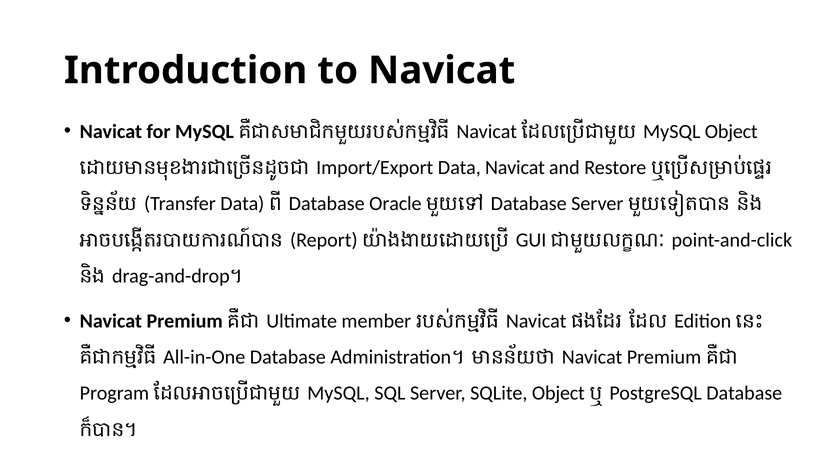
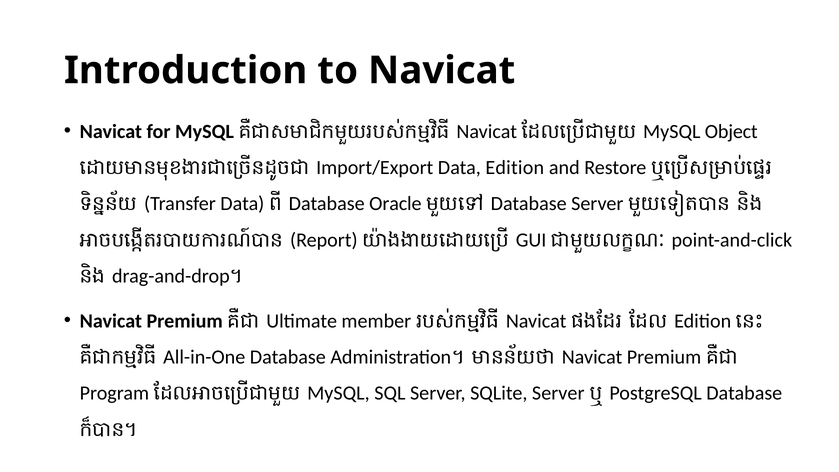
Data Navicat: Navicat -> Edition
SQLite Object: Object -> Server
